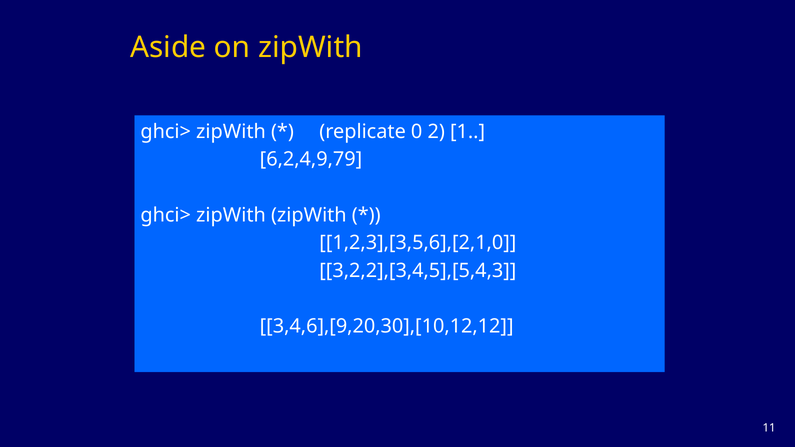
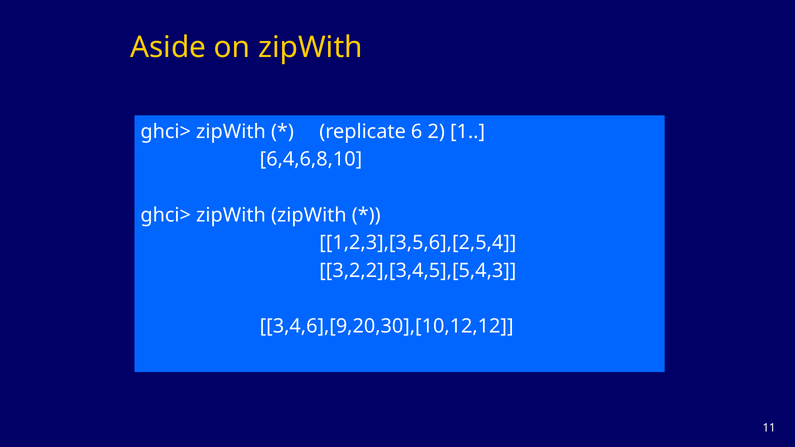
0: 0 -> 6
6,2,4,9,79: 6,2,4,9,79 -> 6,4,6,8,10
1,2,3],[3,5,6],[2,1,0: 1,2,3],[3,5,6],[2,1,0 -> 1,2,3],[3,5,6],[2,5,4
